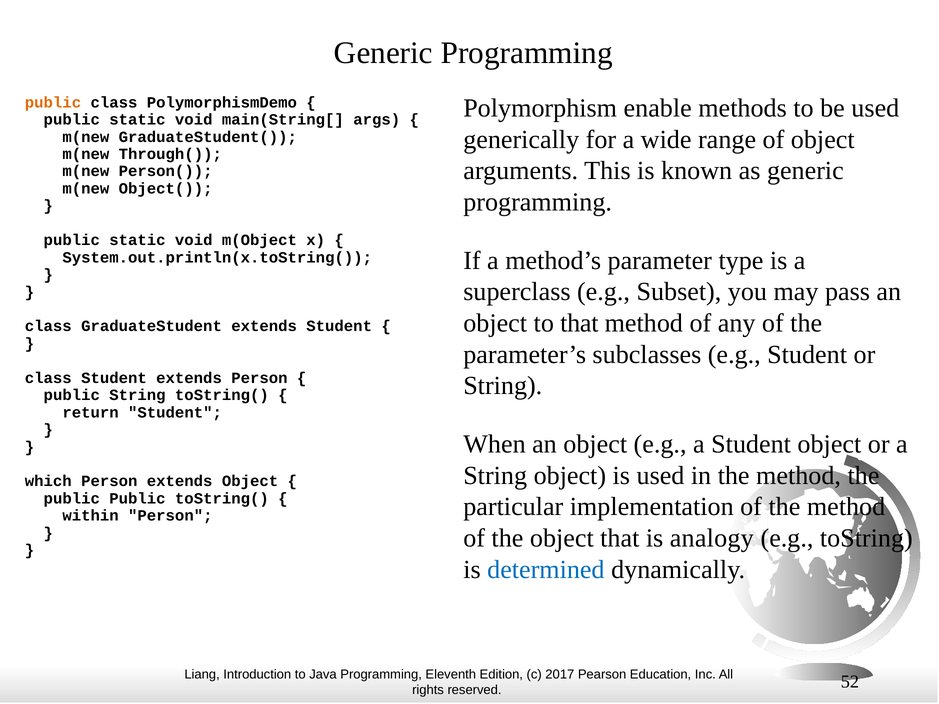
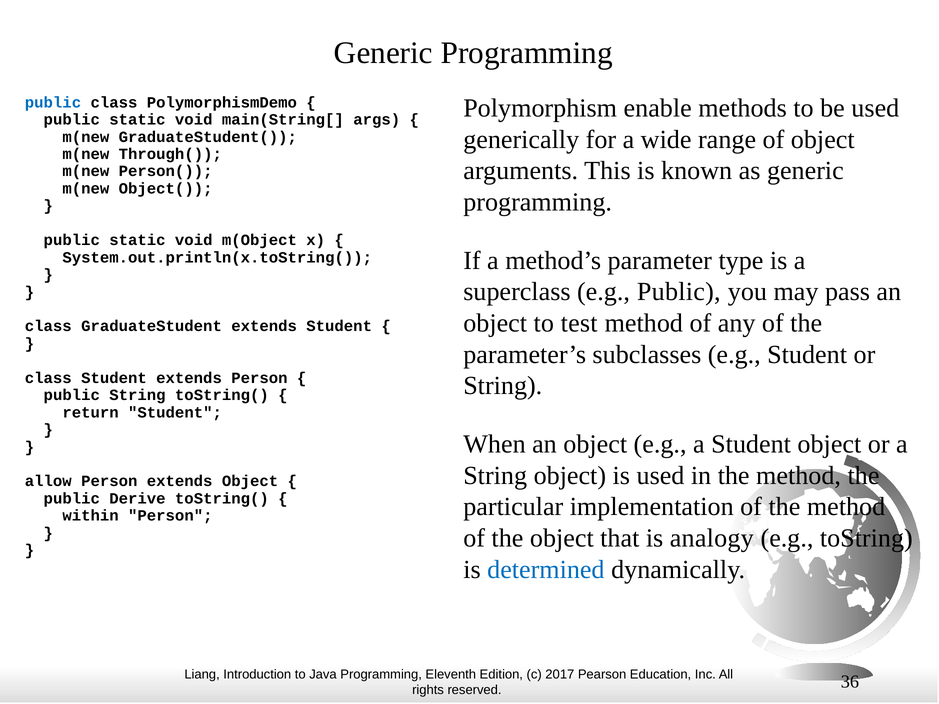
public at (53, 102) colour: orange -> blue
e.g Subset: Subset -> Public
to that: that -> test
which: which -> allow
public Public: Public -> Derive
52: 52 -> 36
